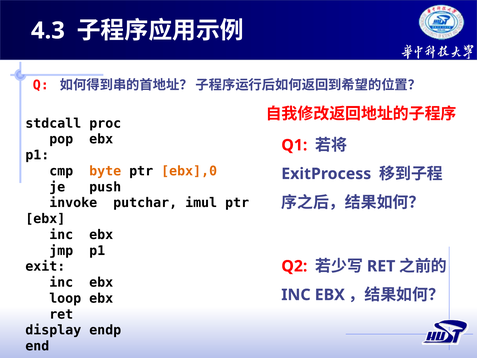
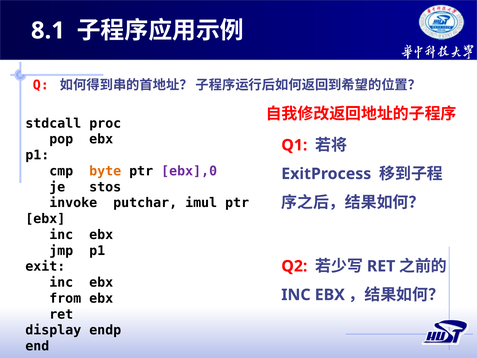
4.3: 4.3 -> 8.1
ebx],0 colour: orange -> purple
push: push -> stos
loop: loop -> from
